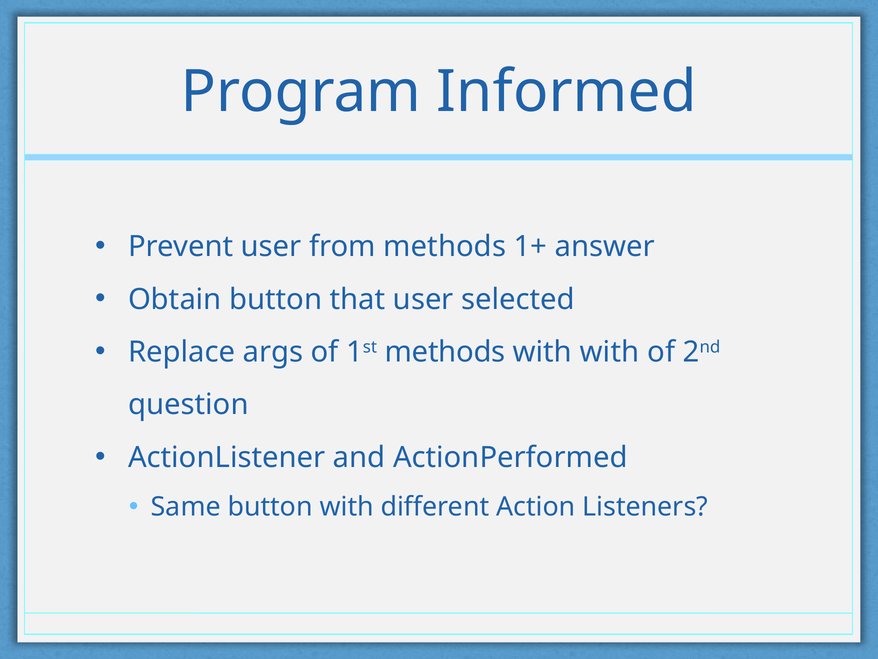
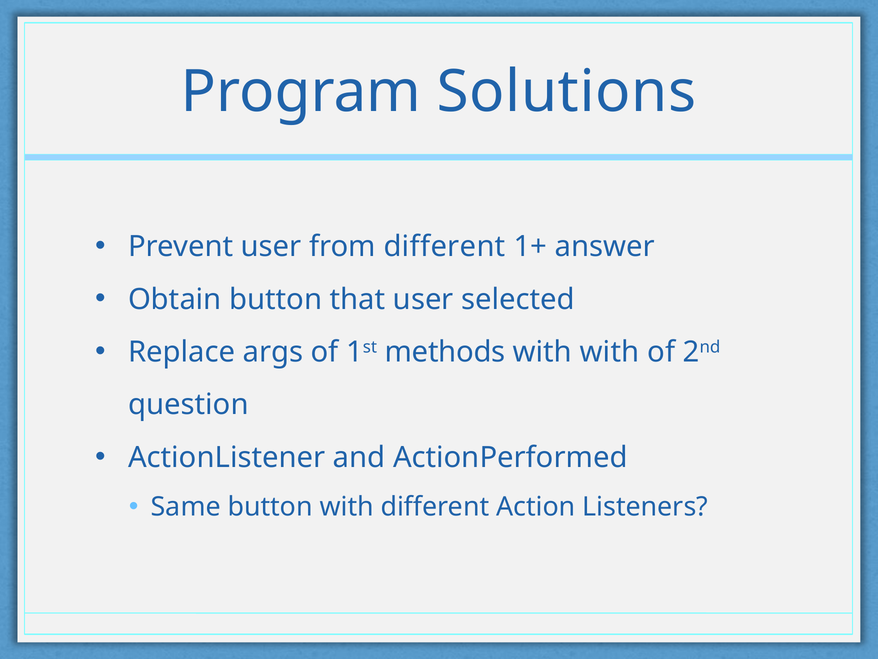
Informed: Informed -> Solutions
from methods: methods -> different
